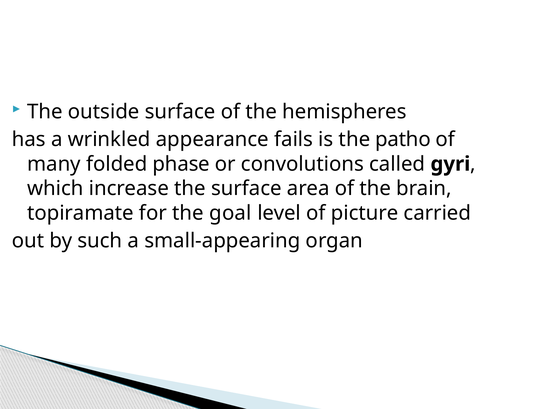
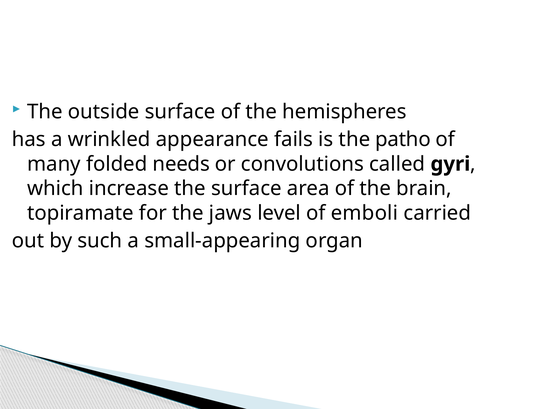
phase: phase -> needs
goal: goal -> jaws
picture: picture -> emboli
